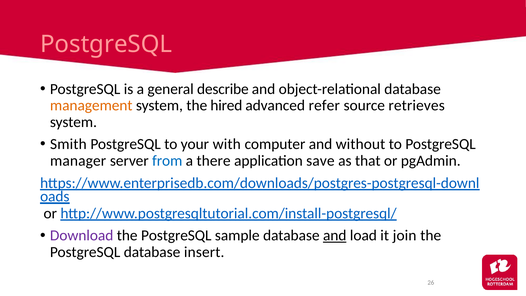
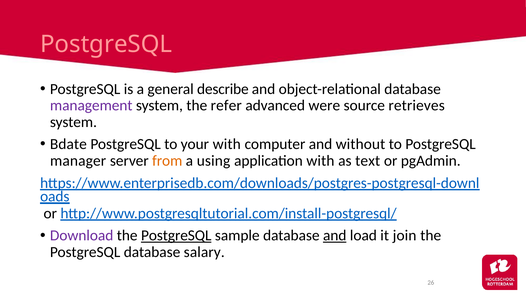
management colour: orange -> purple
hired: hired -> refer
refer: refer -> were
Smith: Smith -> Bdate
from colour: blue -> orange
there: there -> using
application save: save -> with
that: that -> text
PostgreSQL at (176, 235) underline: none -> present
insert: insert -> salary
